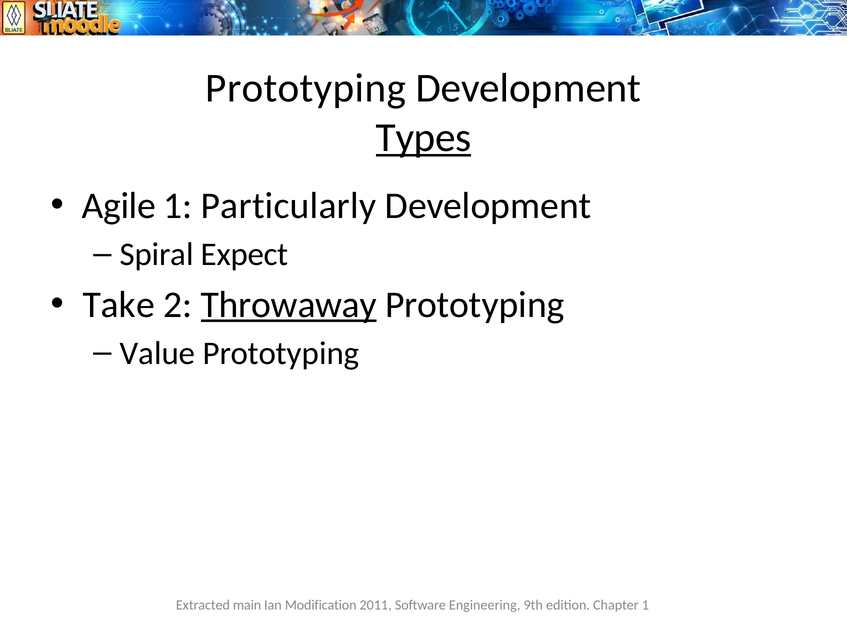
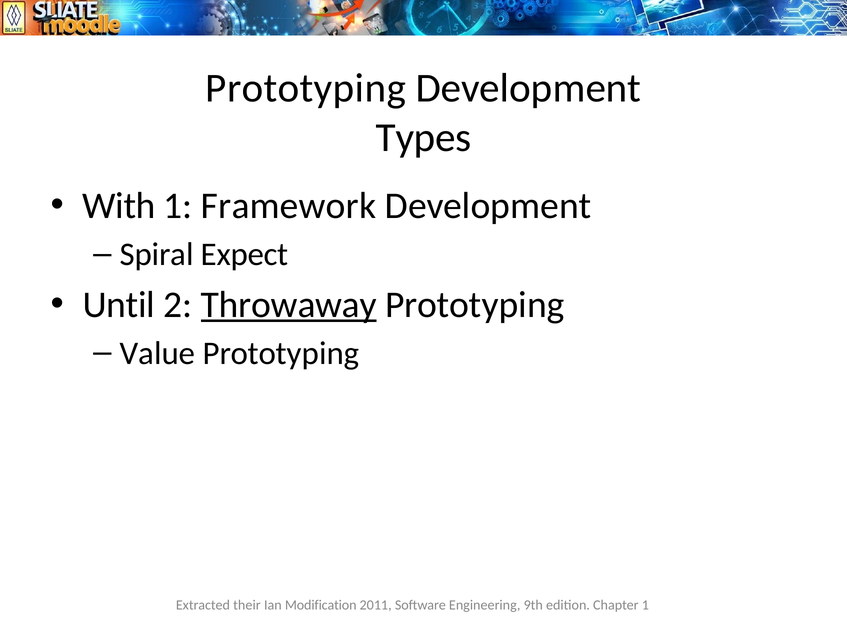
Types underline: present -> none
Agile: Agile -> With
Particularly: Particularly -> Framework
Take: Take -> Until
main: main -> their
